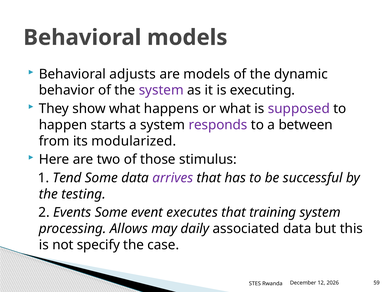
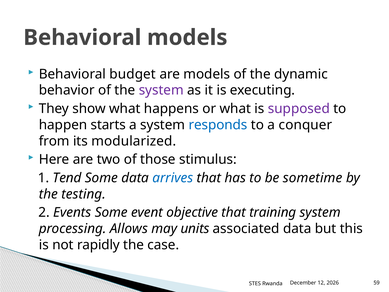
adjusts: adjusts -> budget
responds colour: purple -> blue
between: between -> conquer
arrives colour: purple -> blue
successful: successful -> sometime
executes: executes -> objective
daily: daily -> units
specify: specify -> rapidly
